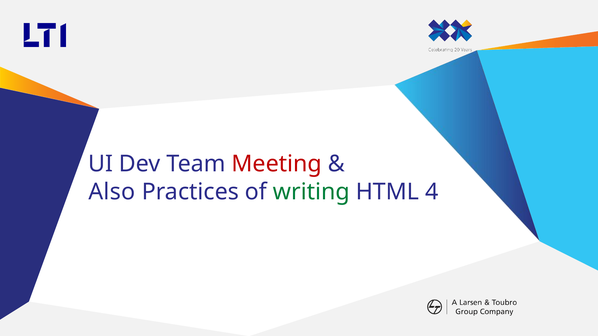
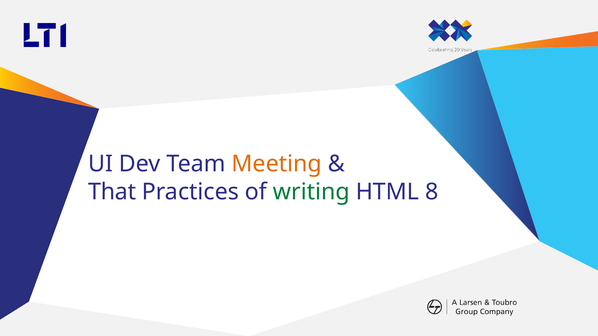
Meeting colour: red -> orange
Also: Also -> That
4: 4 -> 8
